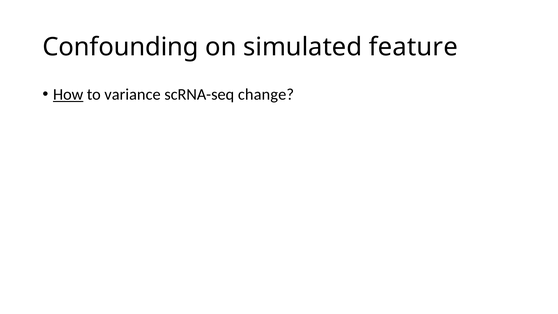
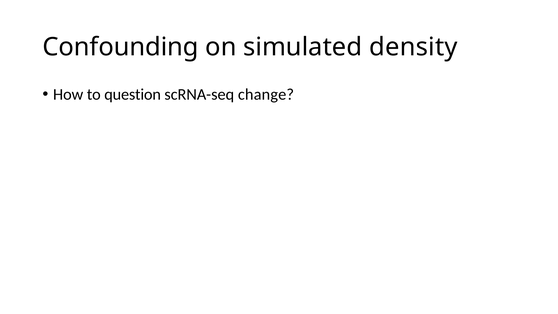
feature: feature -> density
How underline: present -> none
variance: variance -> question
